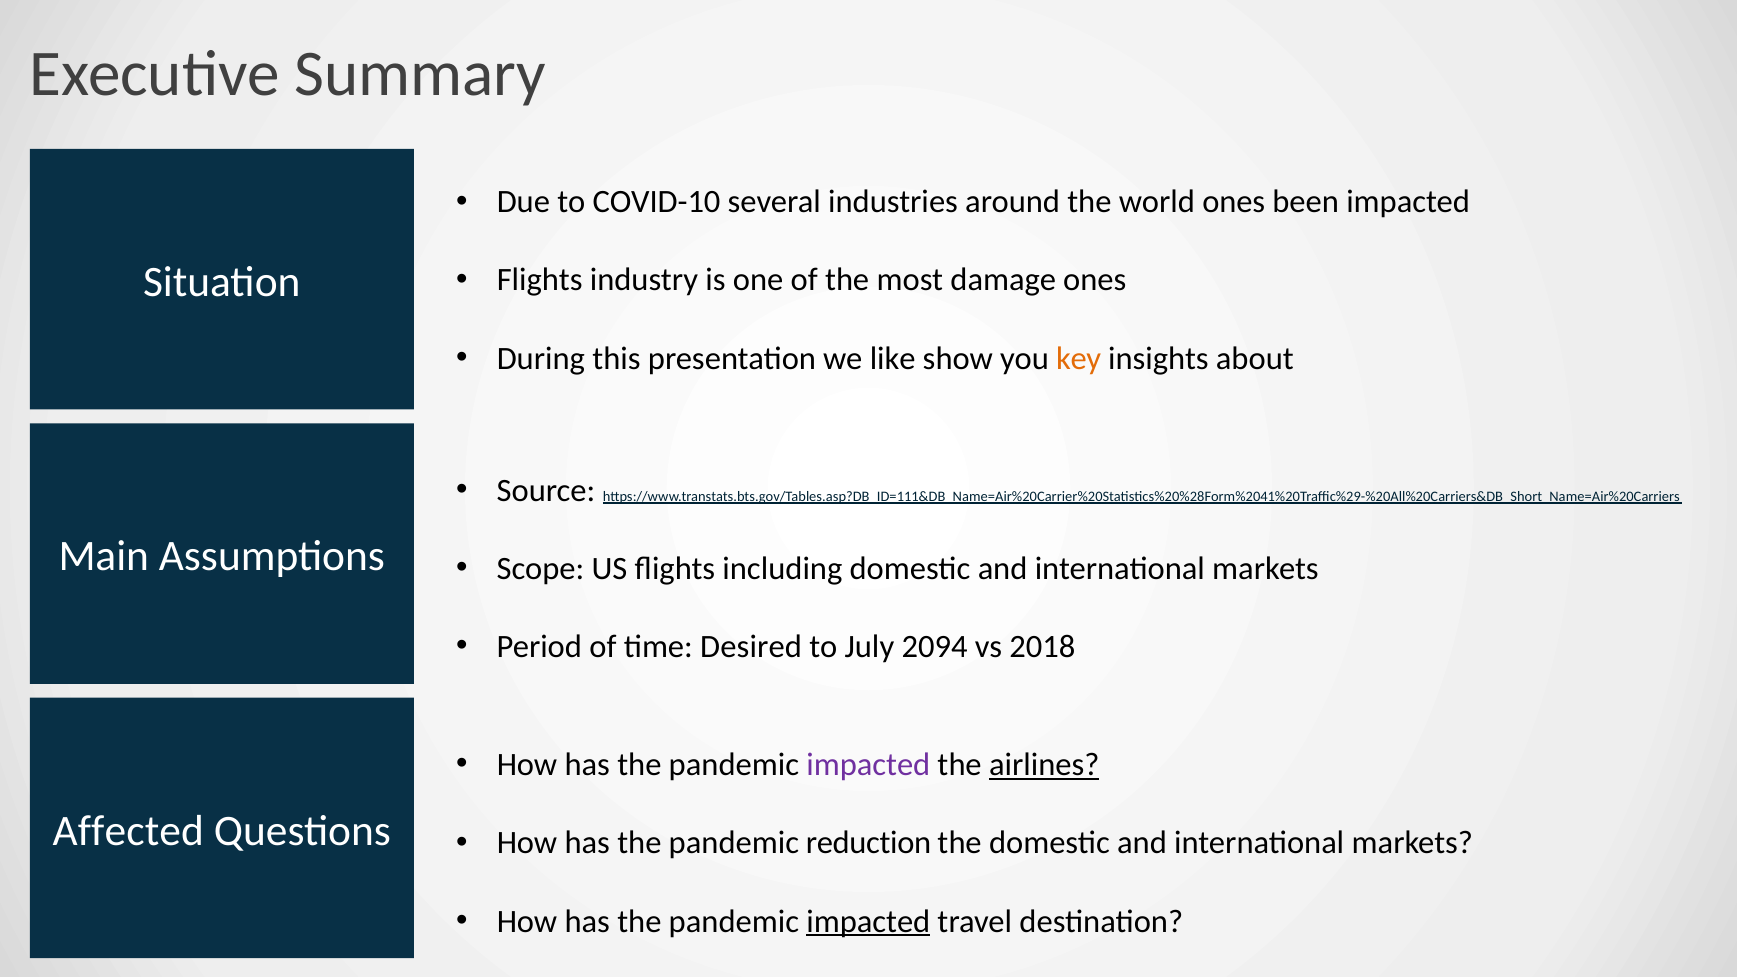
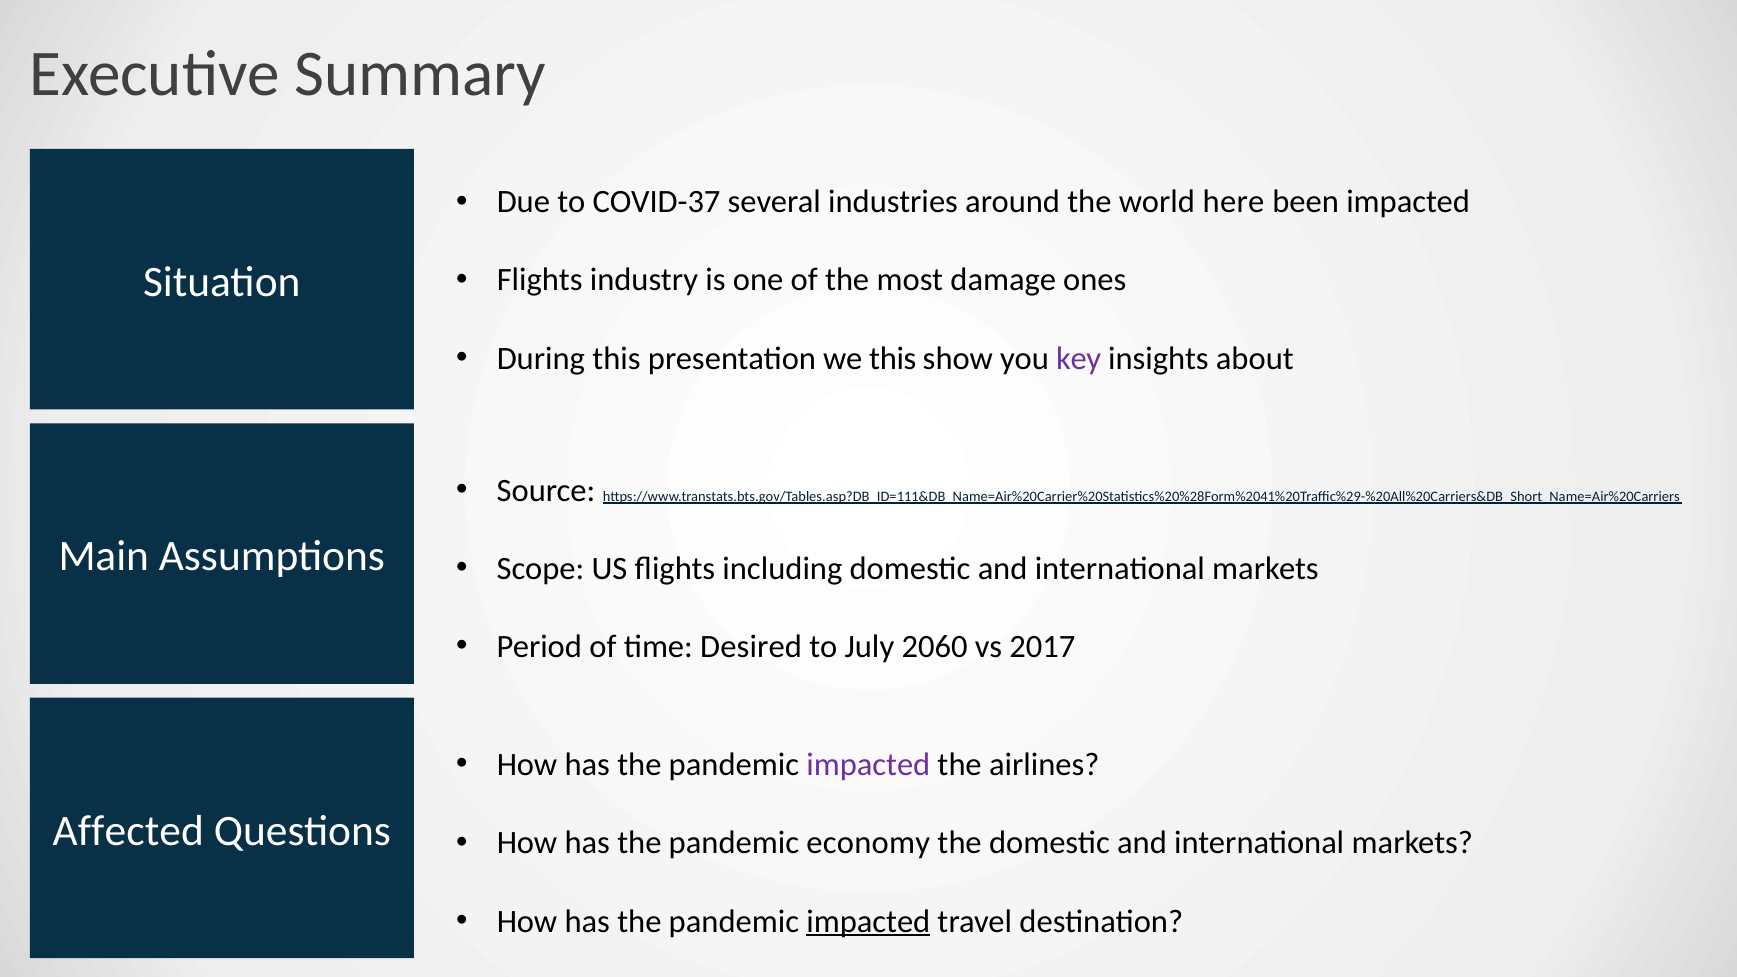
COVID-10: COVID-10 -> COVID-37
world ones: ones -> here
we like: like -> this
key colour: orange -> purple
2094: 2094 -> 2060
2018: 2018 -> 2017
airlines underline: present -> none
reduction: reduction -> economy
